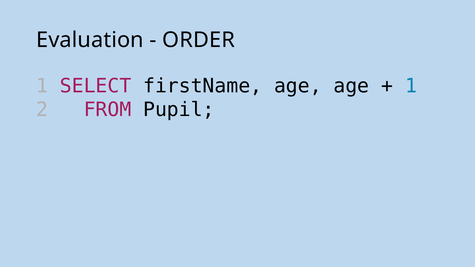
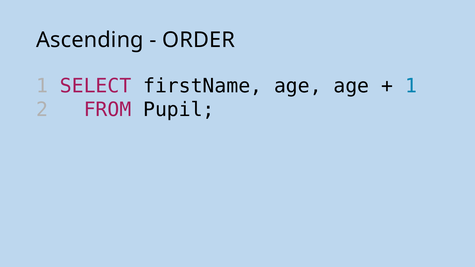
Evaluation: Evaluation -> Ascending
